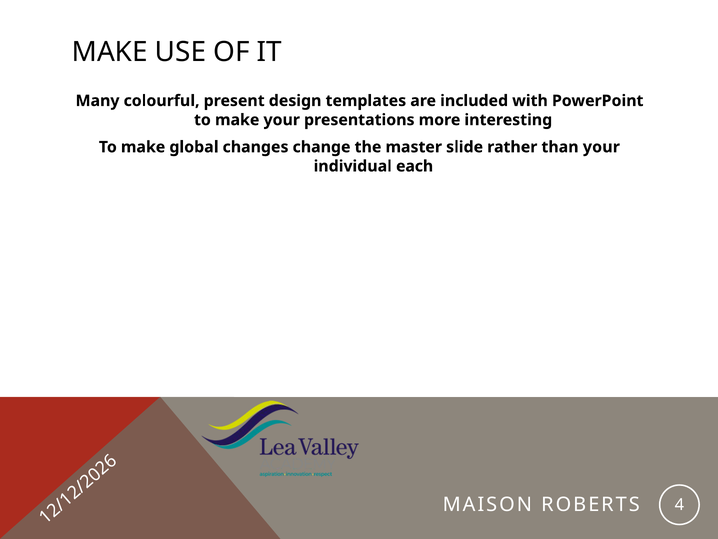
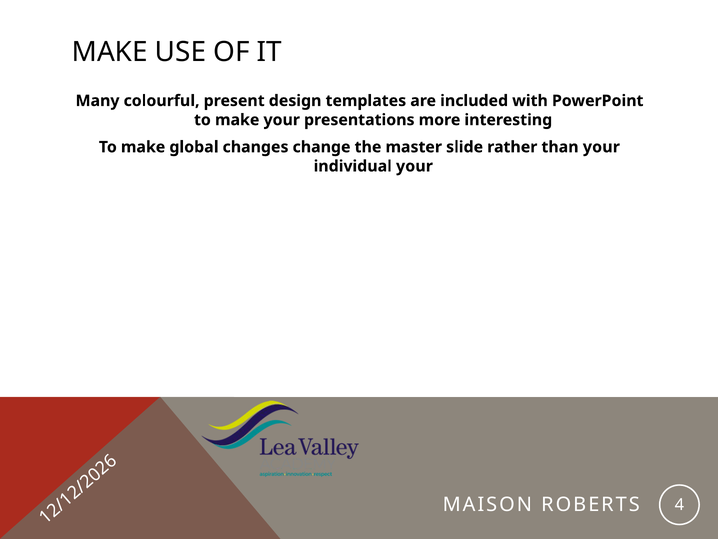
individual each: each -> your
